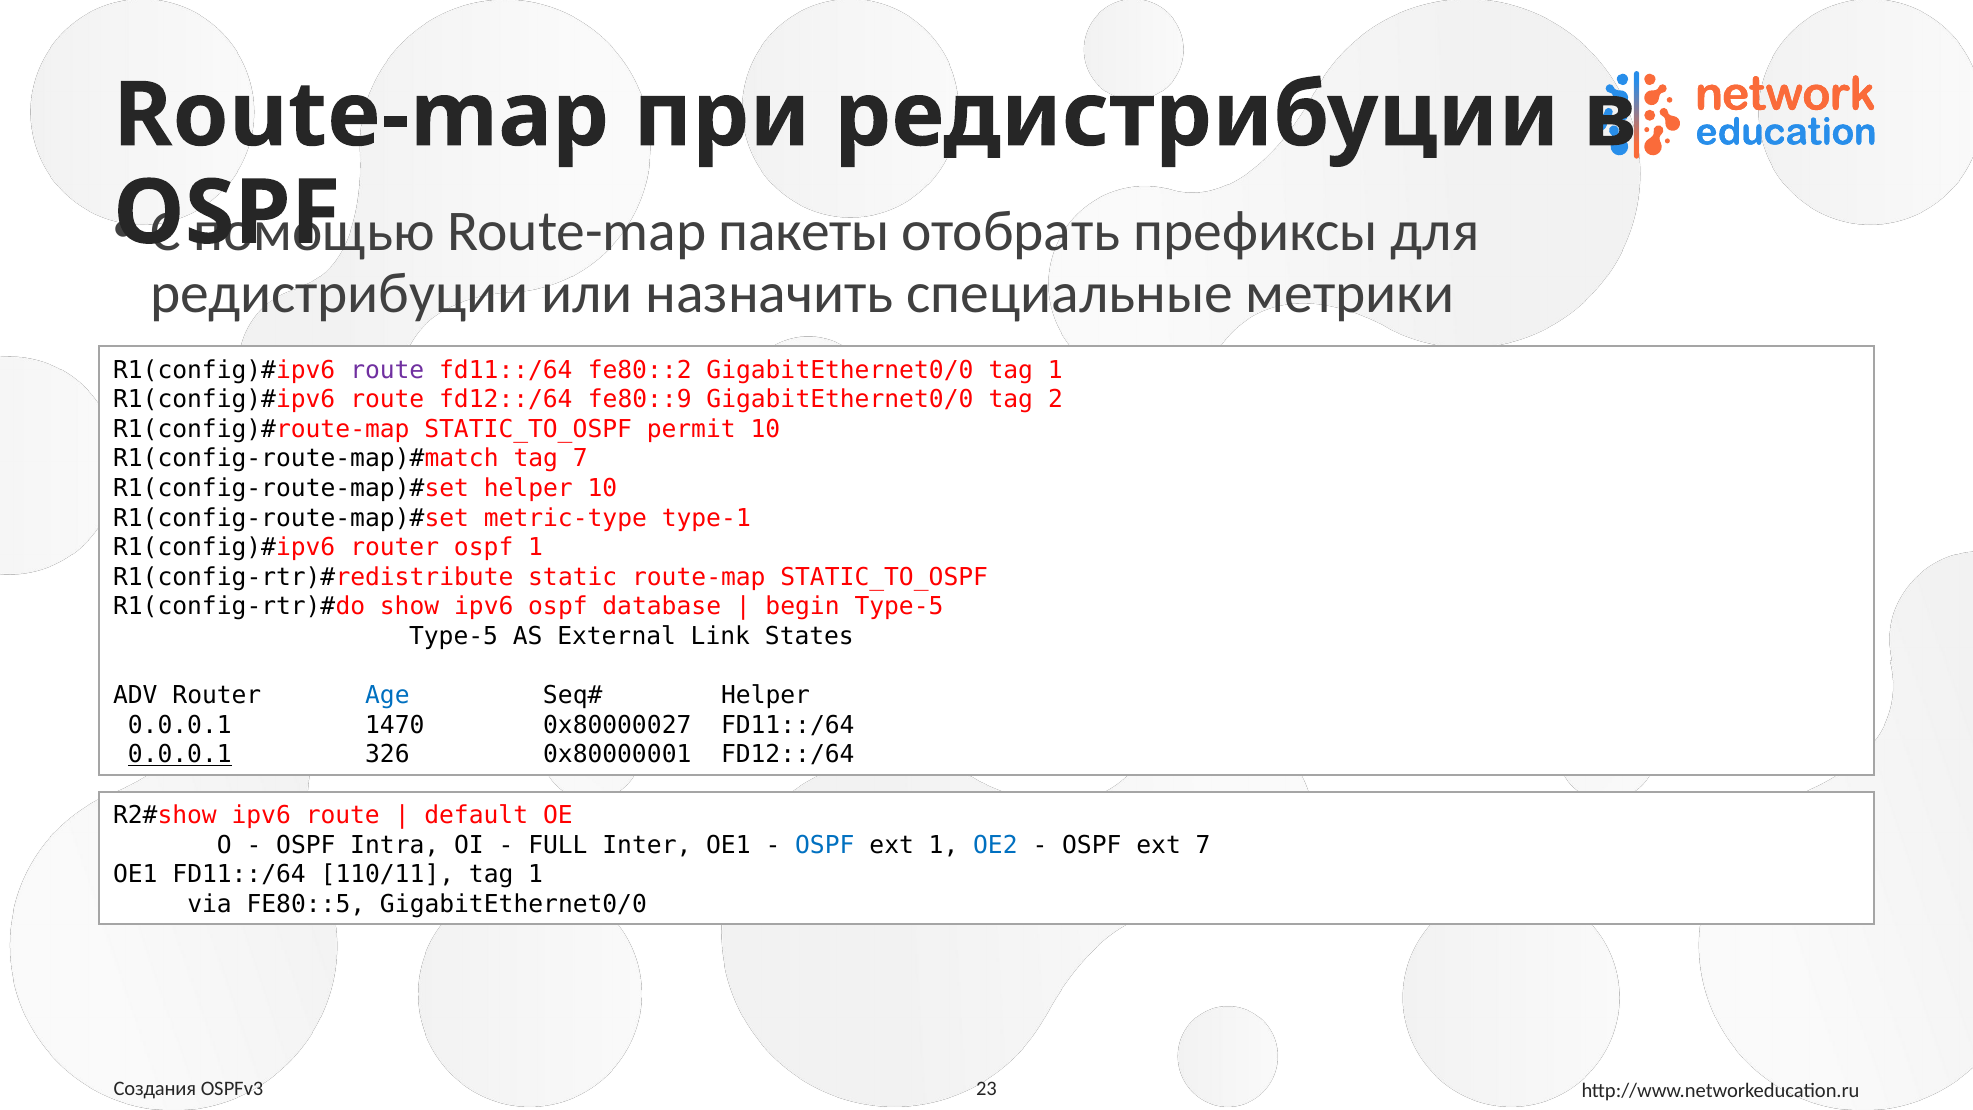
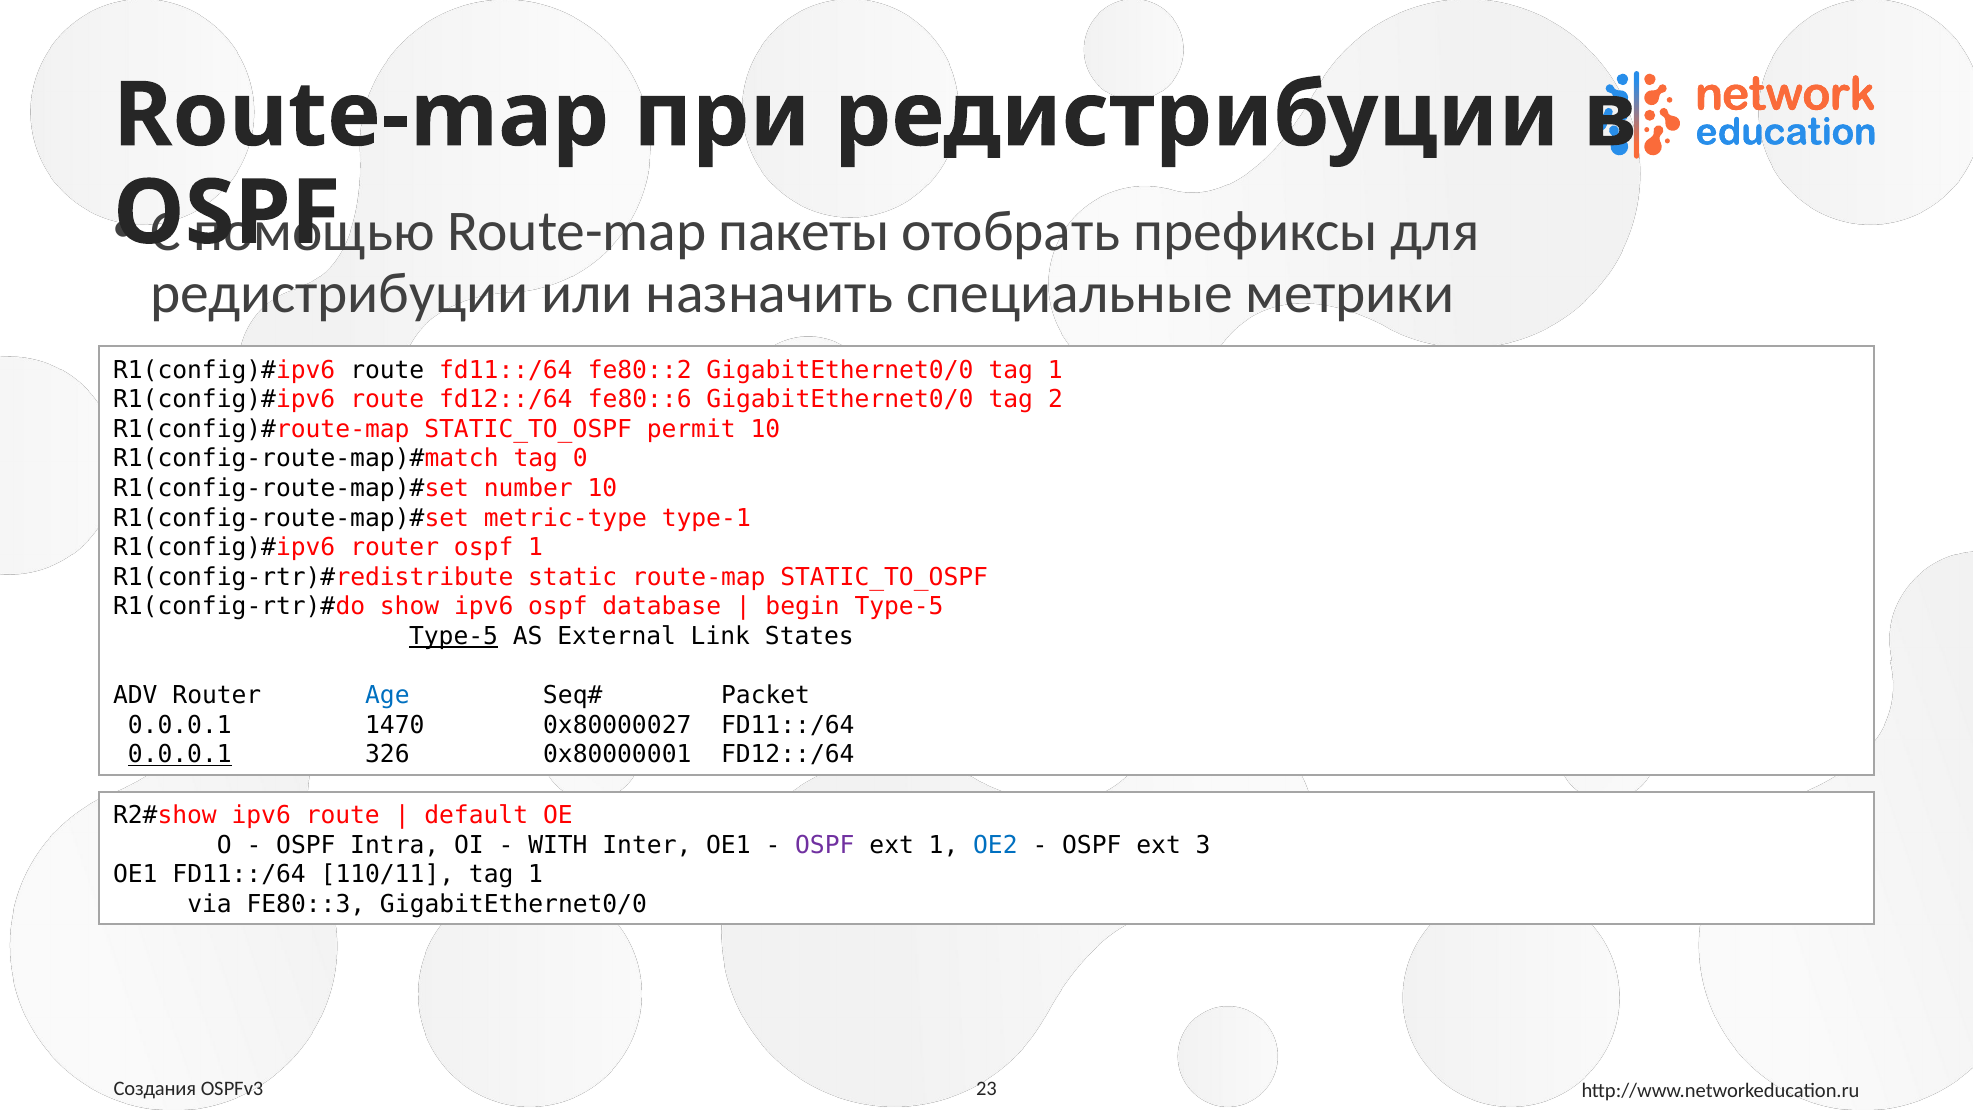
route at (387, 370) colour: purple -> black
fe80::9: fe80::9 -> fe80::6
tag 7: 7 -> 0
helper at (528, 488): helper -> number
Type-5 at (454, 636) underline: none -> present
Helper at (766, 695): Helper -> Packet
FULL: FULL -> WITH
OSPF at (825, 845) colour: blue -> purple
ext 7: 7 -> 3
FE80::5: FE80::5 -> FE80::3
